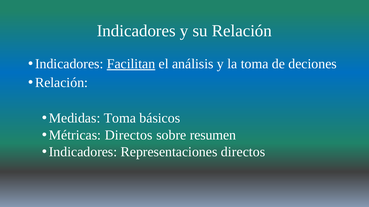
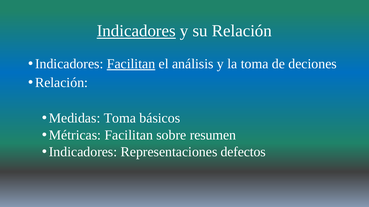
Indicadores at (136, 31) underline: none -> present
Métricas Directos: Directos -> Facilitan
Representaciones directos: directos -> defectos
